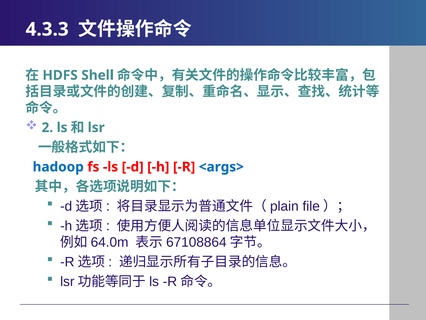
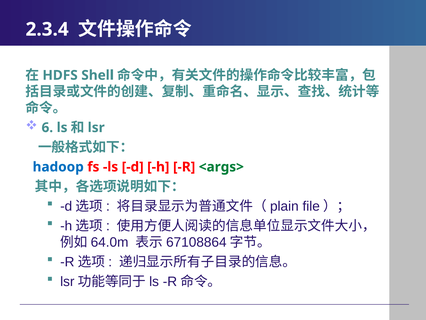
4.3.3: 4.3.3 -> 2.3.4
2: 2 -> 6
<args> colour: blue -> green
